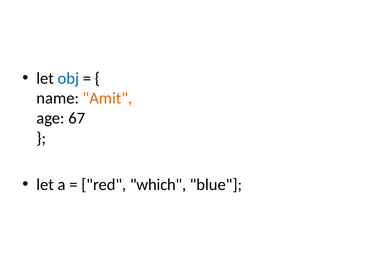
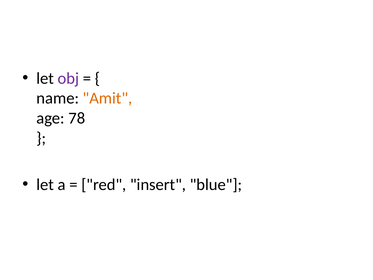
obj colour: blue -> purple
67: 67 -> 78
which: which -> insert
